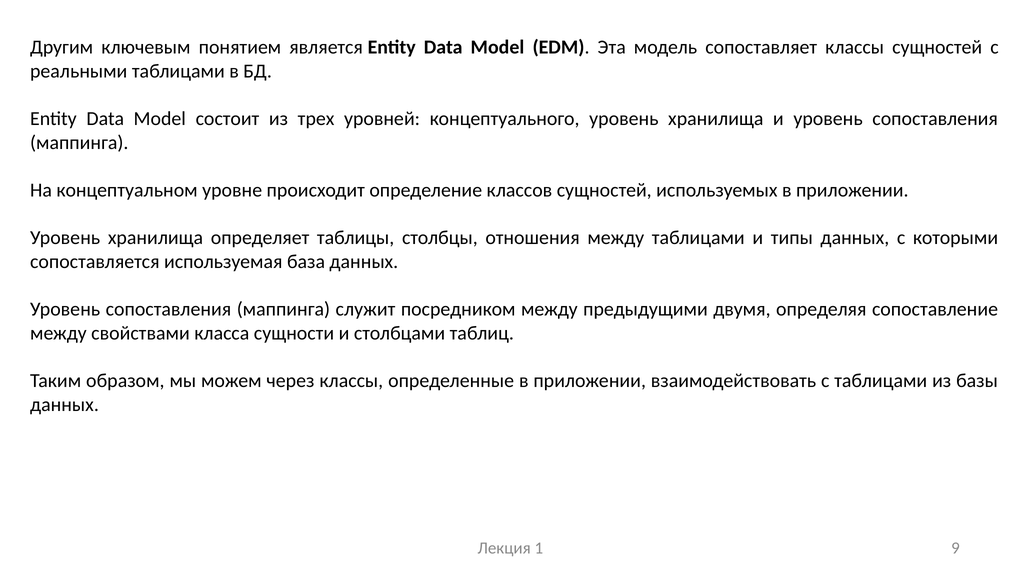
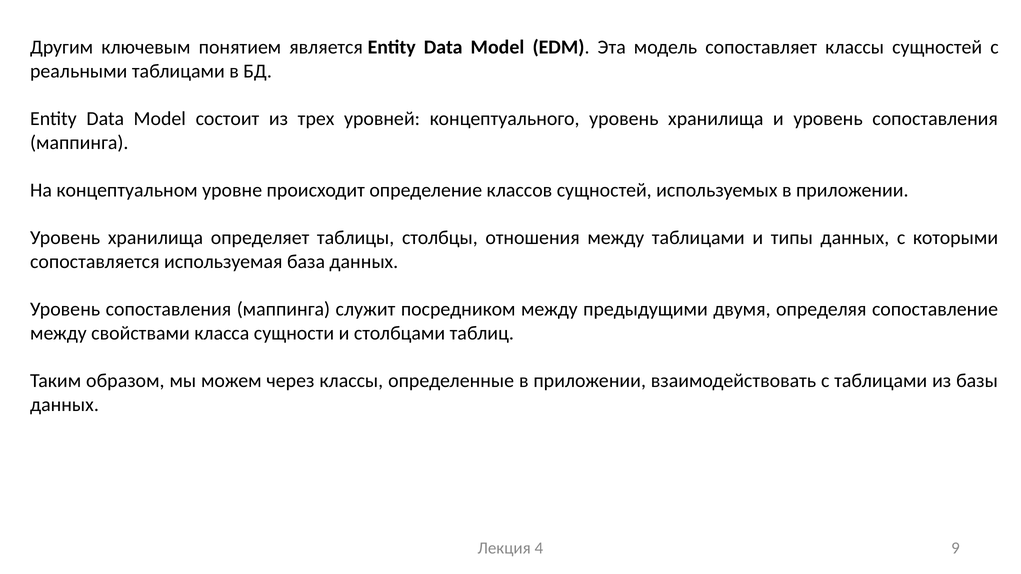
1: 1 -> 4
